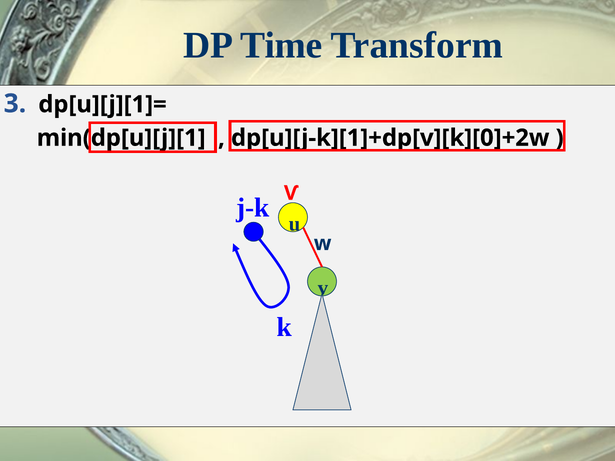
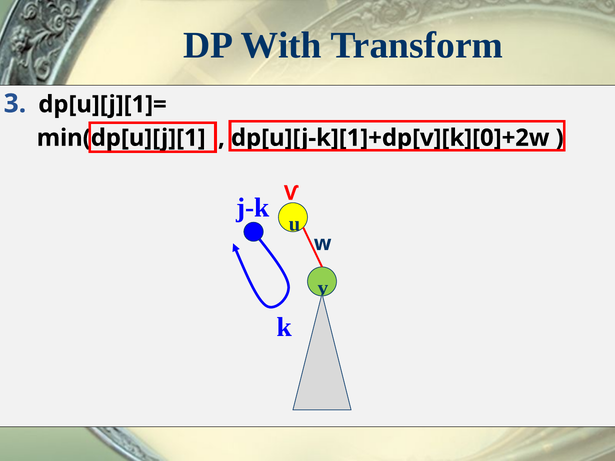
Time: Time -> With
